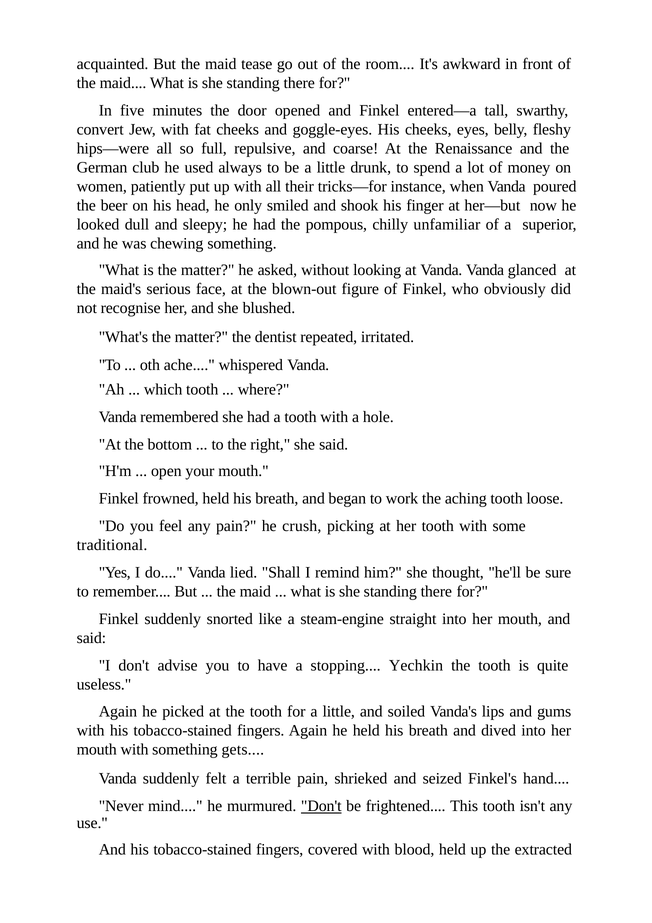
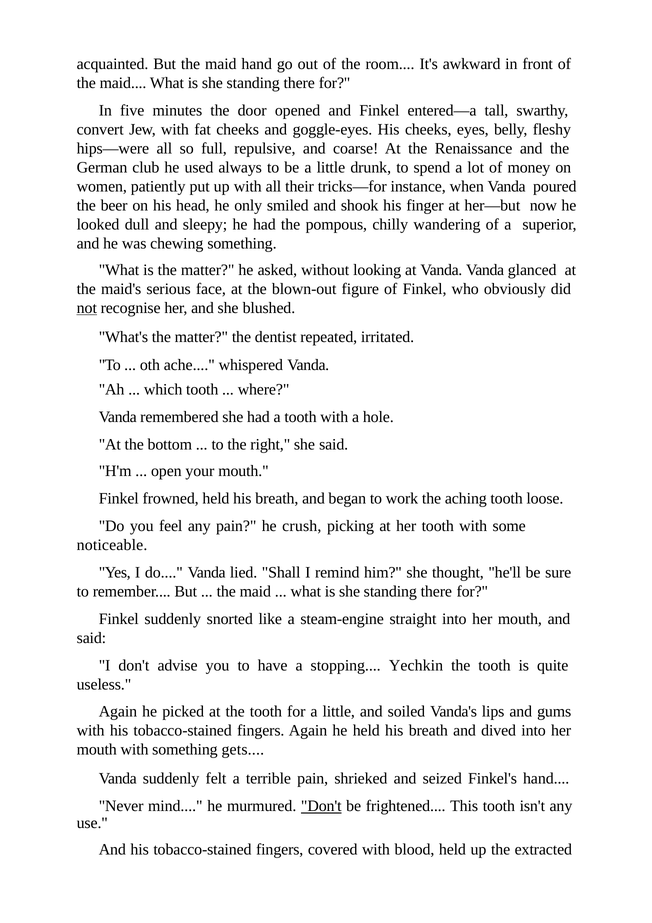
maid tease: tease -> hand
unfamiliar: unfamiliar -> wandering
not underline: none -> present
traditional: traditional -> noticeable
